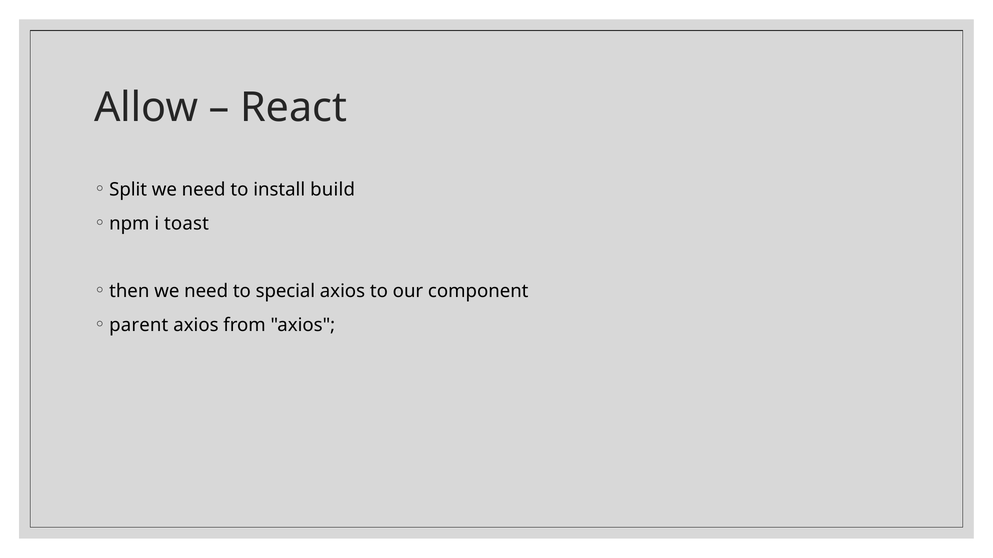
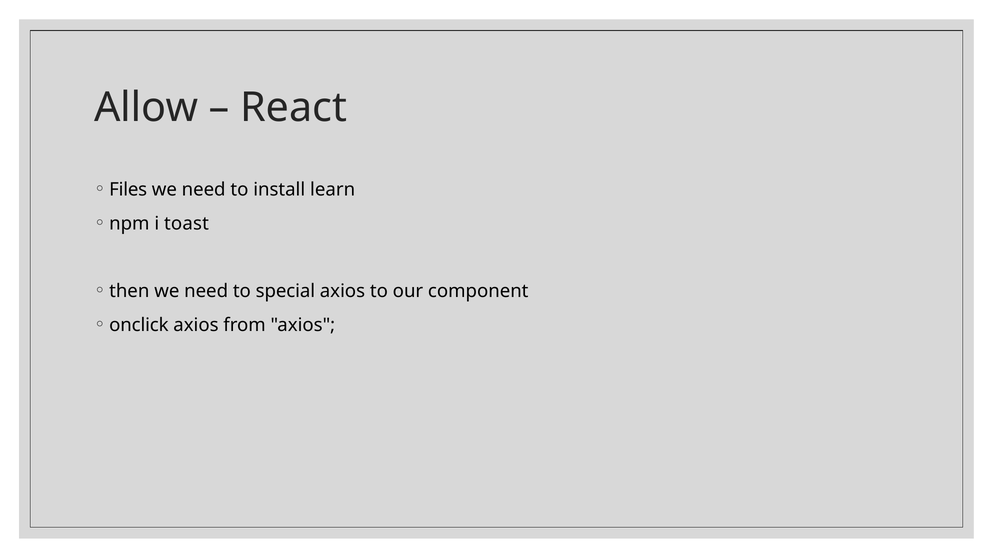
Split: Split -> Files
build: build -> learn
parent: parent -> onclick
